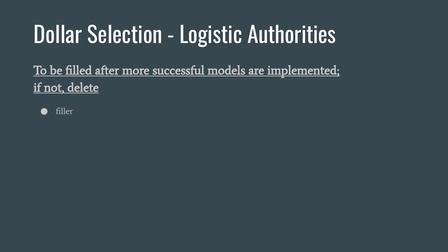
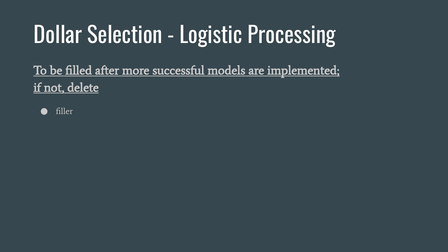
Authorities: Authorities -> Processing
